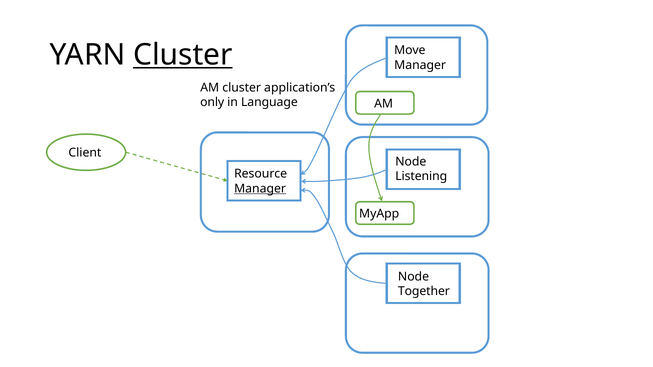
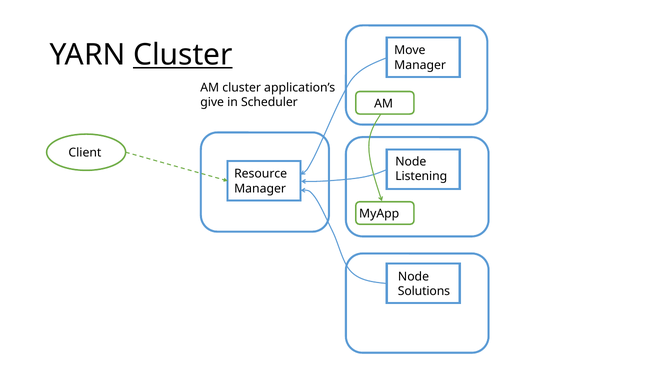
only: only -> give
Language: Language -> Scheduler
Manager at (260, 189) underline: present -> none
Together: Together -> Solutions
